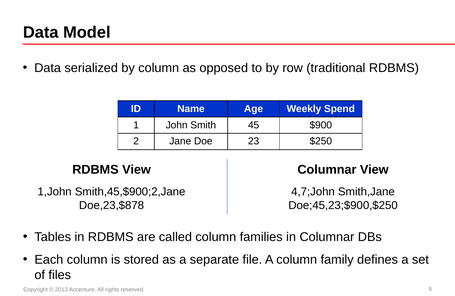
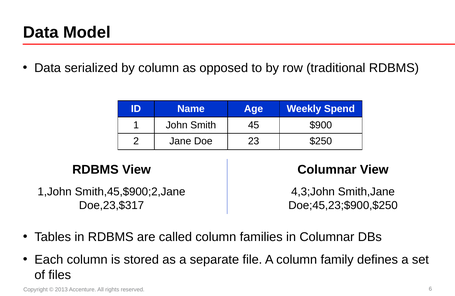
4,7;John: 4,7;John -> 4,3;John
Doe,23,$878: Doe,23,$878 -> Doe,23,$317
